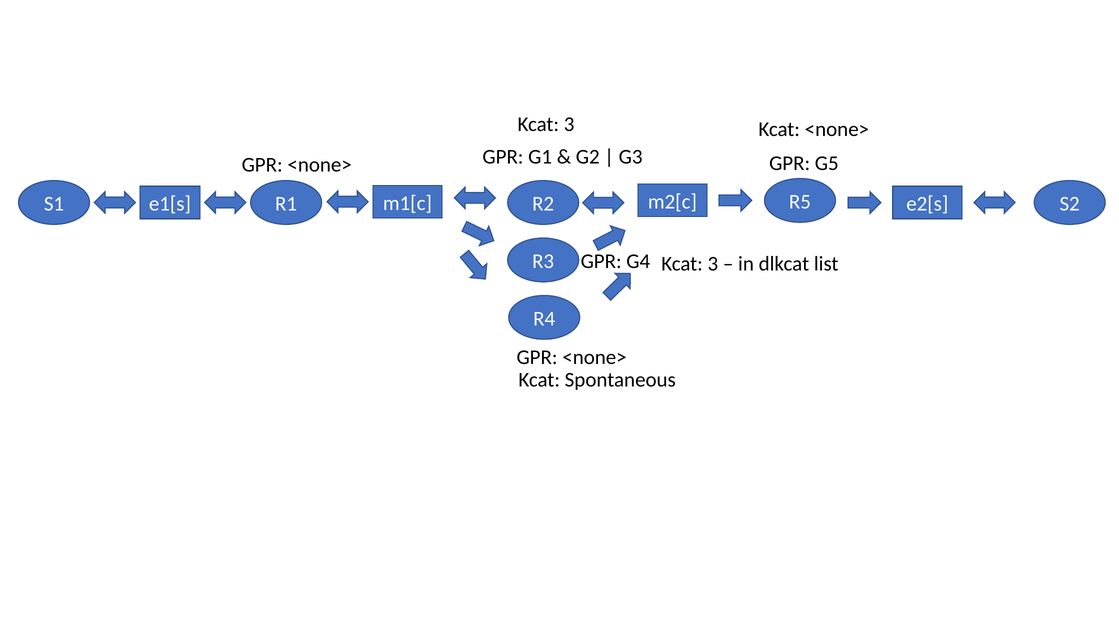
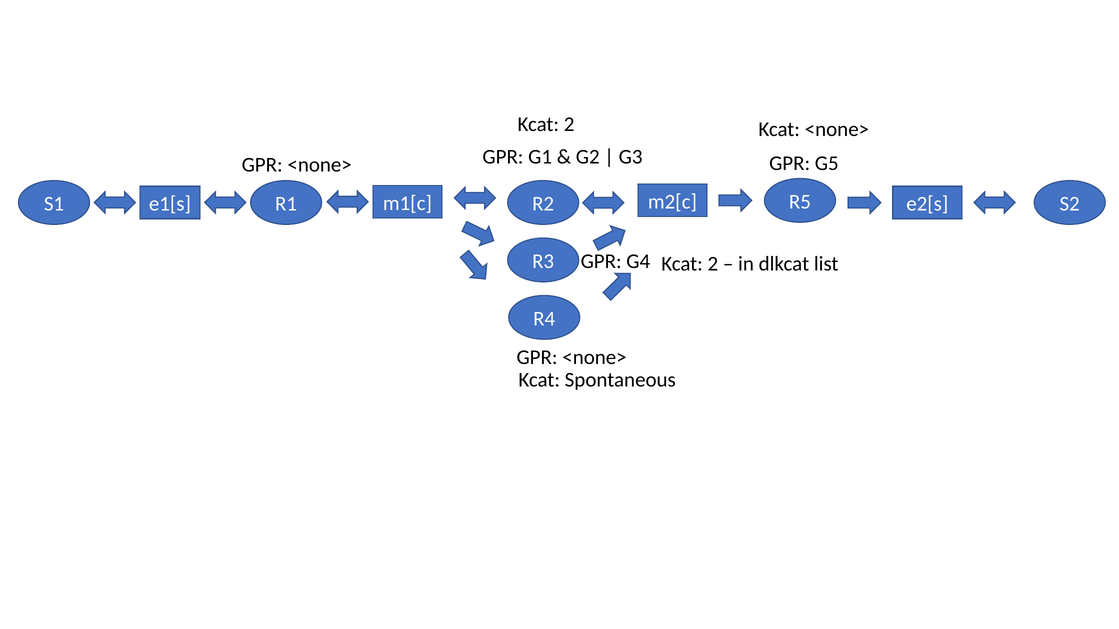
3 at (569, 125): 3 -> 2
3 at (713, 264): 3 -> 2
